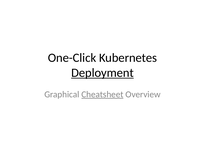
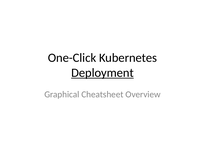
Cheatsheet underline: present -> none
